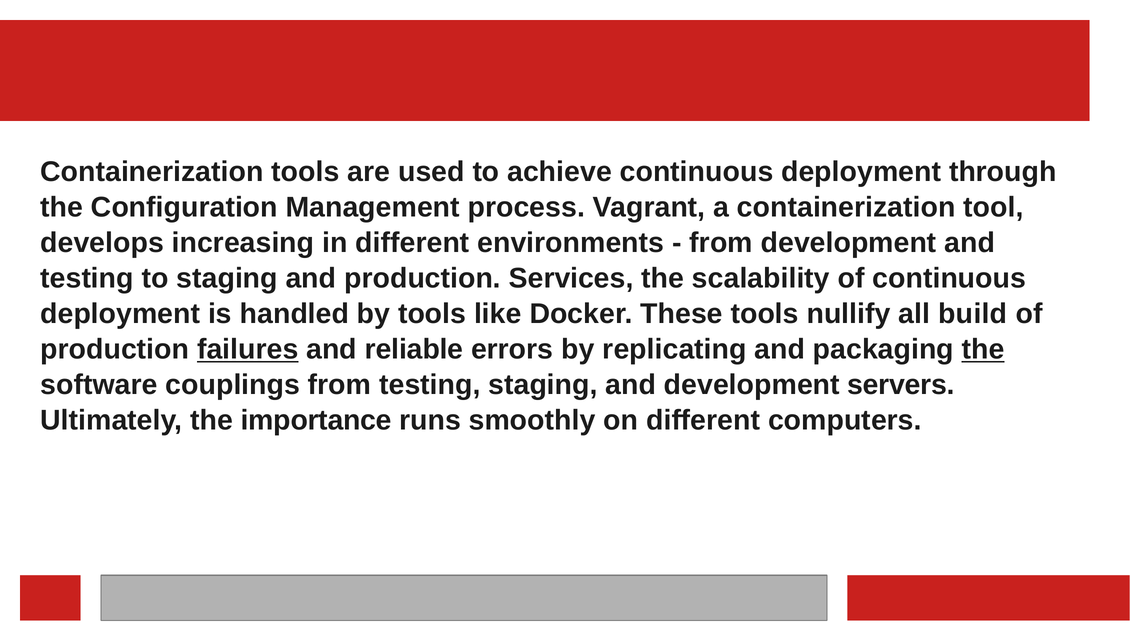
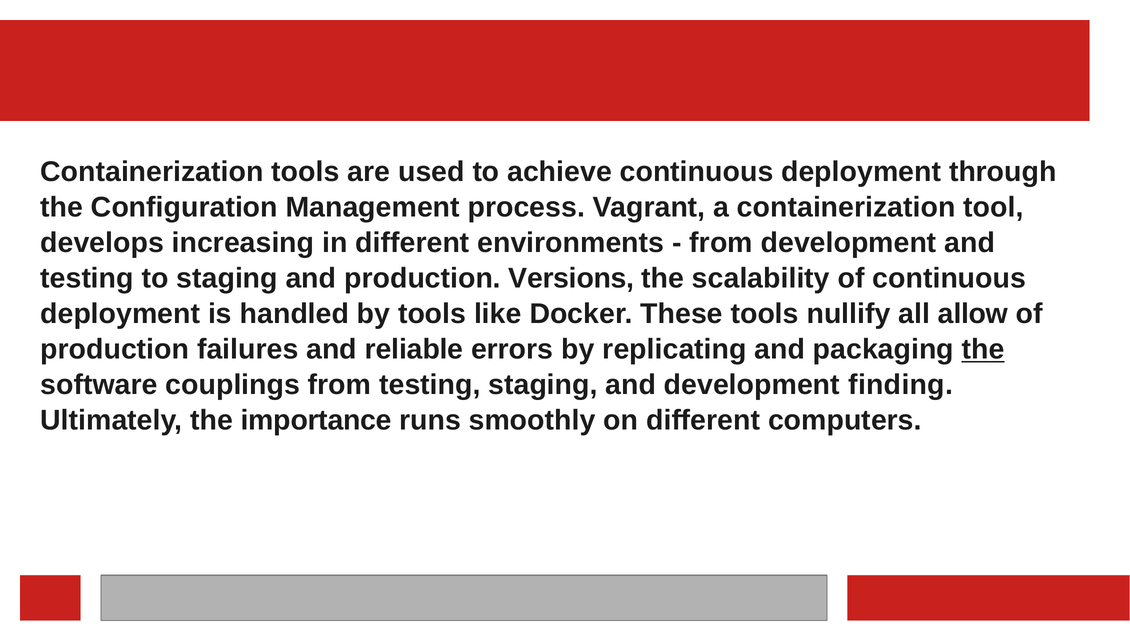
Services: Services -> Versions
build: build -> allow
failures underline: present -> none
servers: servers -> finding
